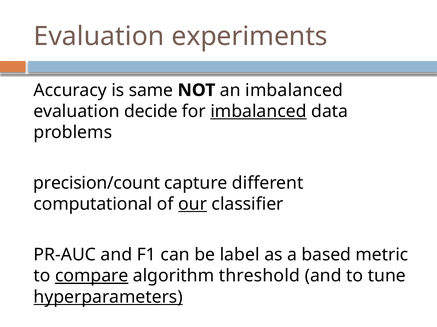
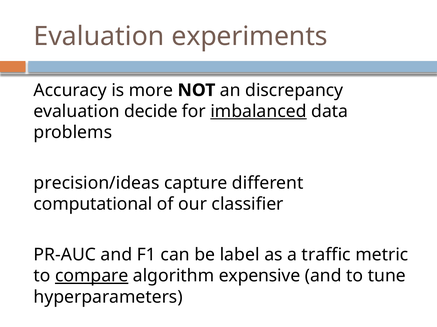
same: same -> more
an imbalanced: imbalanced -> discrepancy
precision/count: precision/count -> precision/ideas
our underline: present -> none
based: based -> traffic
threshold: threshold -> expensive
hyperparameters underline: present -> none
